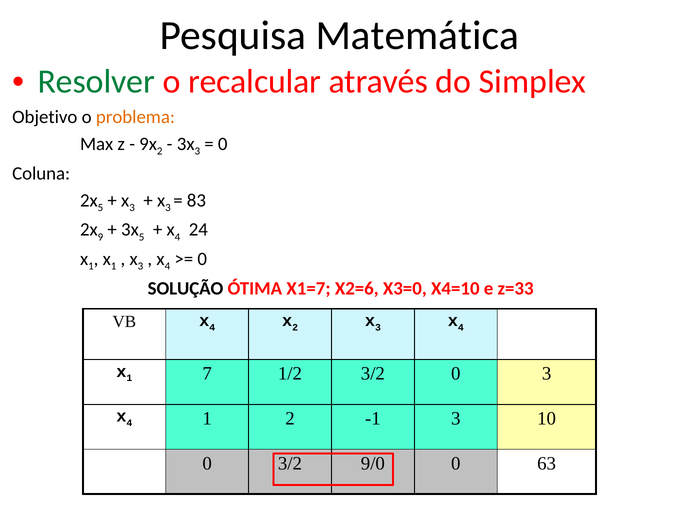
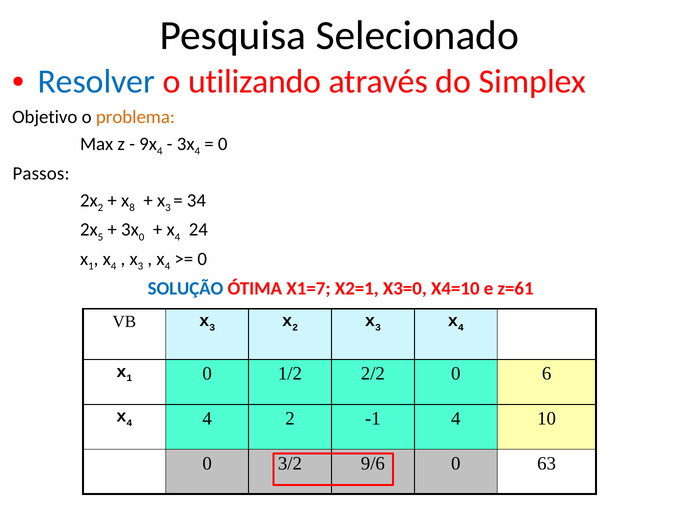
Matemática: Matemática -> Selecionado
Resolver colour: green -> blue
recalcular: recalcular -> utilizando
2 at (160, 151): 2 -> 4
3 at (197, 151): 3 -> 4
Coluna: Coluna -> Passos
5 at (100, 208): 5 -> 2
3 at (132, 208): 3 -> 8
83: 83 -> 34
9: 9 -> 5
5 at (142, 237): 5 -> 0
1 at (114, 266): 1 -> 4
SOLUÇÃO colour: black -> blue
X2=6: X2=6 -> X2=1
z=33: z=33 -> z=61
4 at (212, 327): 4 -> 3
1 7: 7 -> 0
1/2 3/2: 3/2 -> 2/2
0 3: 3 -> 6
1 at (207, 419): 1 -> 4
-1 3: 3 -> 4
9/0: 9/0 -> 9/6
